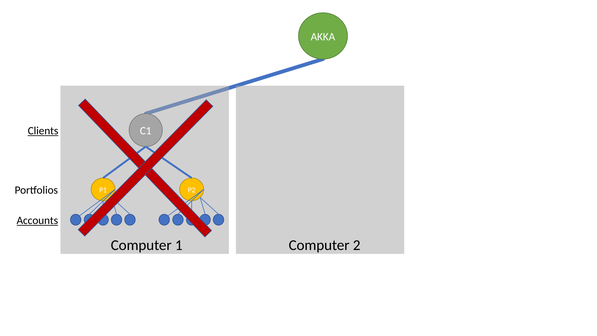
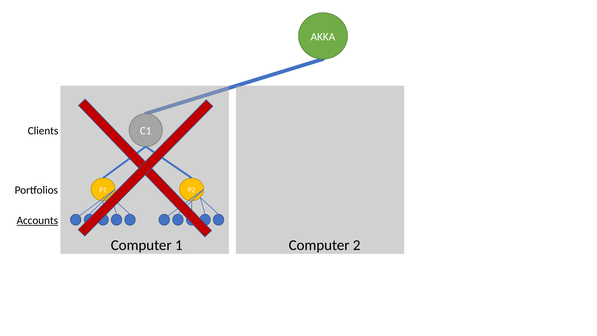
Clients underline: present -> none
